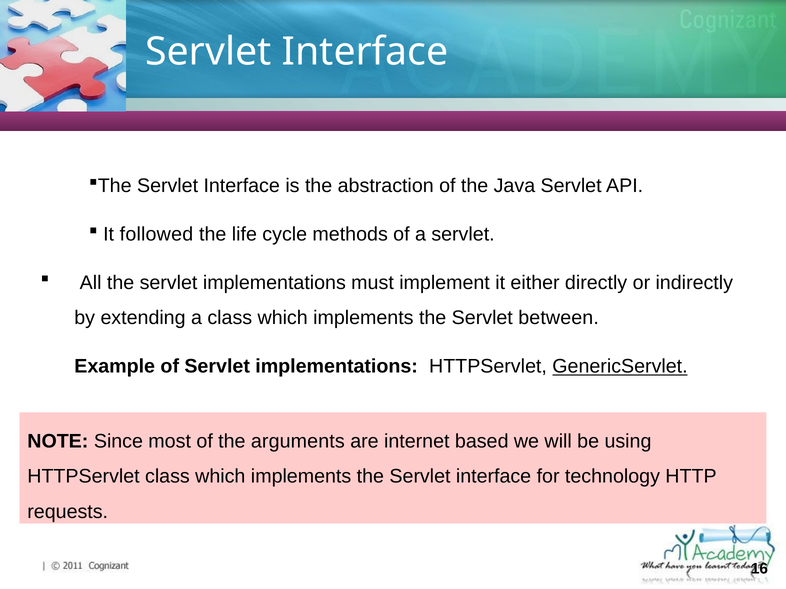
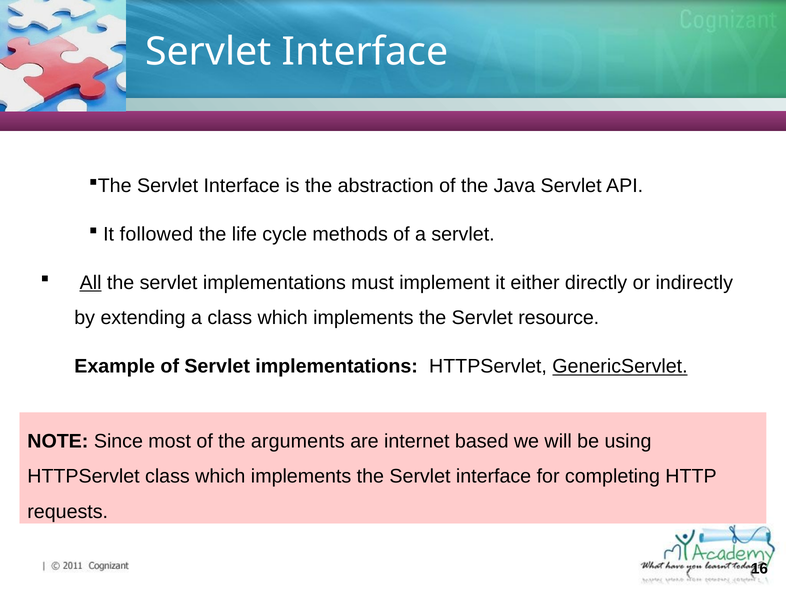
All underline: none -> present
between: between -> resource
technology: technology -> completing
